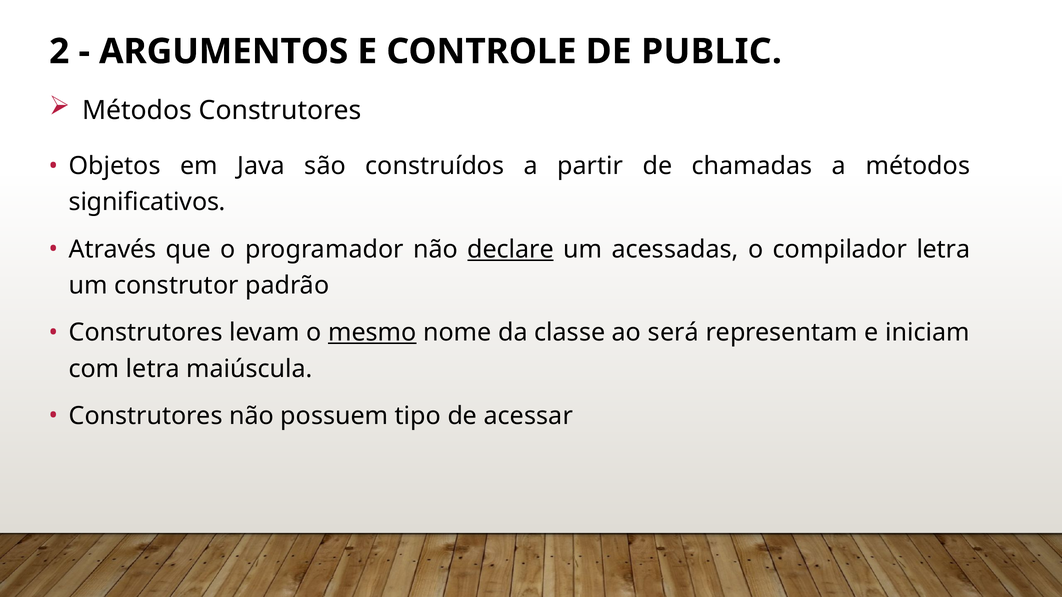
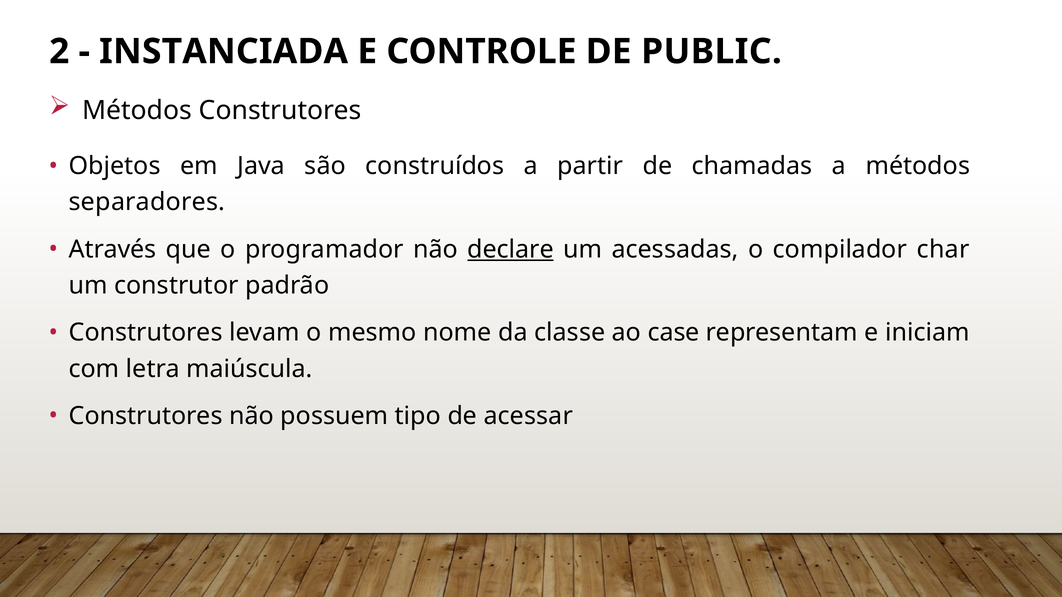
ARGUMENTOS: ARGUMENTOS -> INSTANCIADA
significativos: significativos -> separadores
compilador letra: letra -> char
mesmo underline: present -> none
será: será -> case
